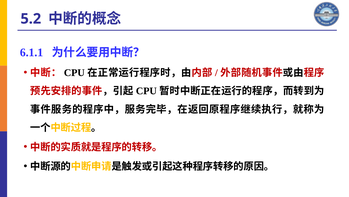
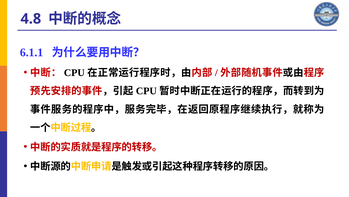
5.2: 5.2 -> 4.8
